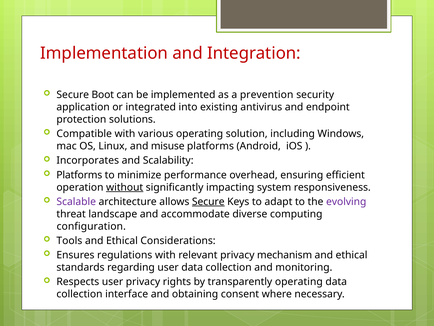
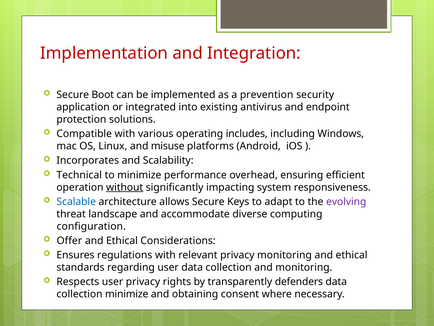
solution: solution -> includes
Platforms at (79, 175): Platforms -> Technical
Scalable colour: purple -> blue
Secure at (208, 201) underline: present -> none
Tools: Tools -> Offer
privacy mechanism: mechanism -> monitoring
transparently operating: operating -> defenders
collection interface: interface -> minimize
